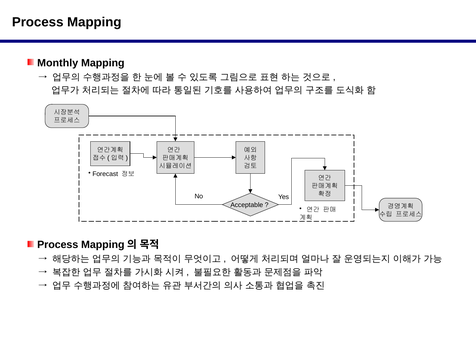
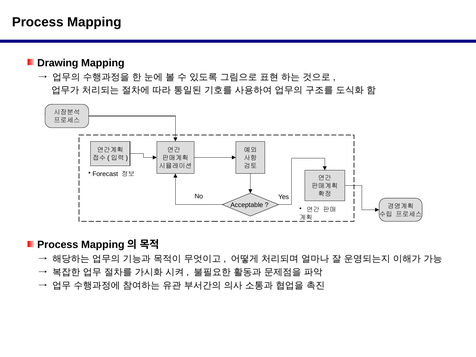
Monthly: Monthly -> Drawing
